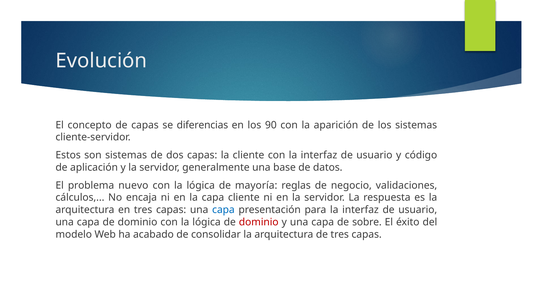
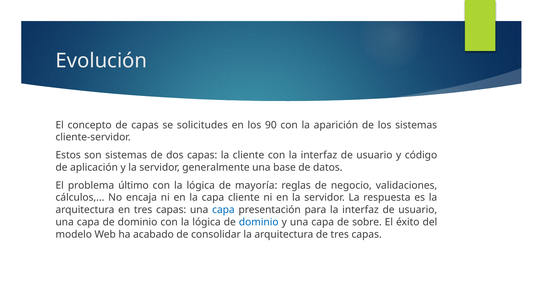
diferencias: diferencias -> solicitudes
nuevo: nuevo -> último
dominio at (259, 222) colour: red -> blue
